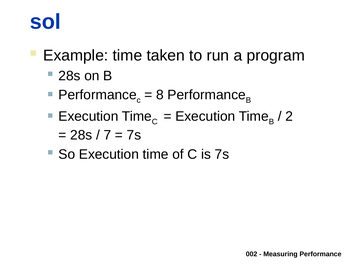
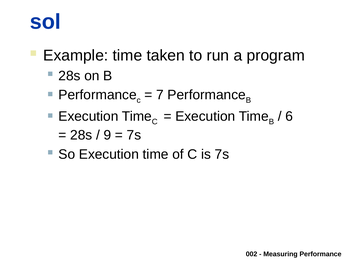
8: 8 -> 7
2: 2 -> 6
7: 7 -> 9
